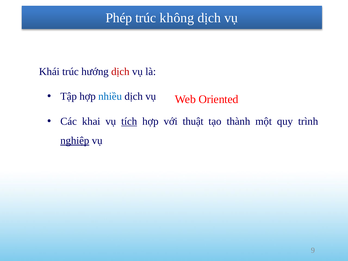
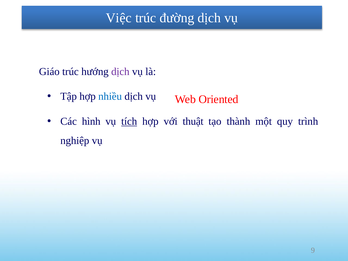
Phép: Phép -> Việc
không: không -> đường
Khái: Khái -> Giáo
dịch at (120, 72) colour: red -> purple
khai: khai -> hình
nghiệp underline: present -> none
